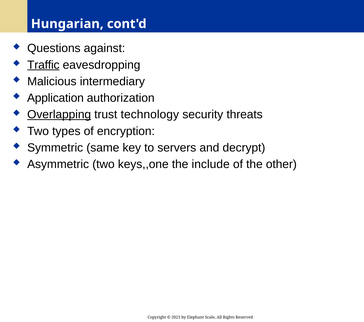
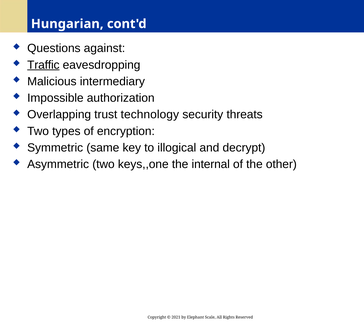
Application: Application -> Impossible
Overlapping underline: present -> none
servers: servers -> illogical
include: include -> internal
